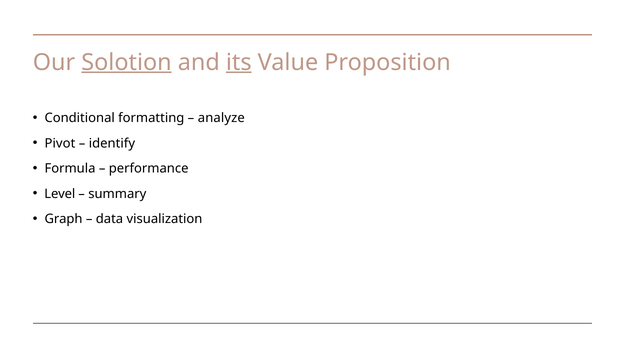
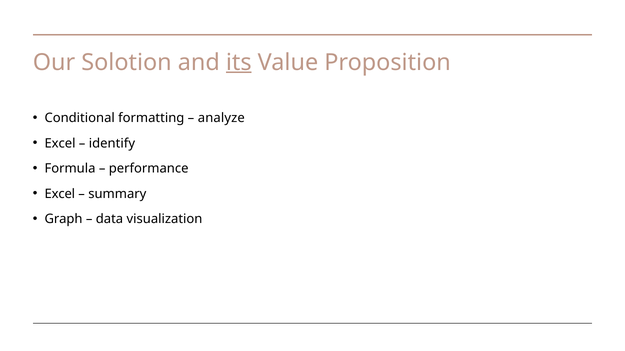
Solotion underline: present -> none
Pivot at (60, 144): Pivot -> Excel
Level at (60, 194): Level -> Excel
